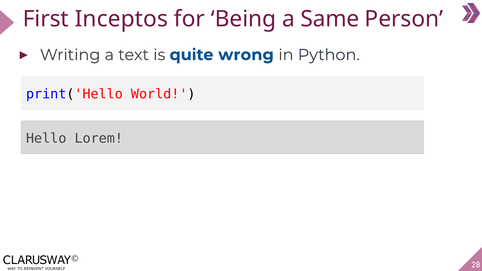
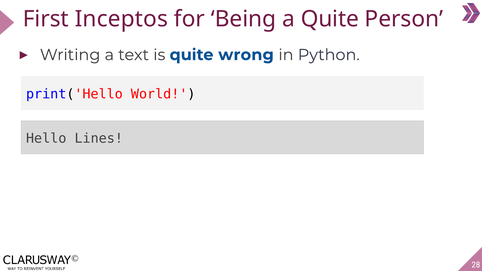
a Same: Same -> Quite
Lorem: Lorem -> Lines
